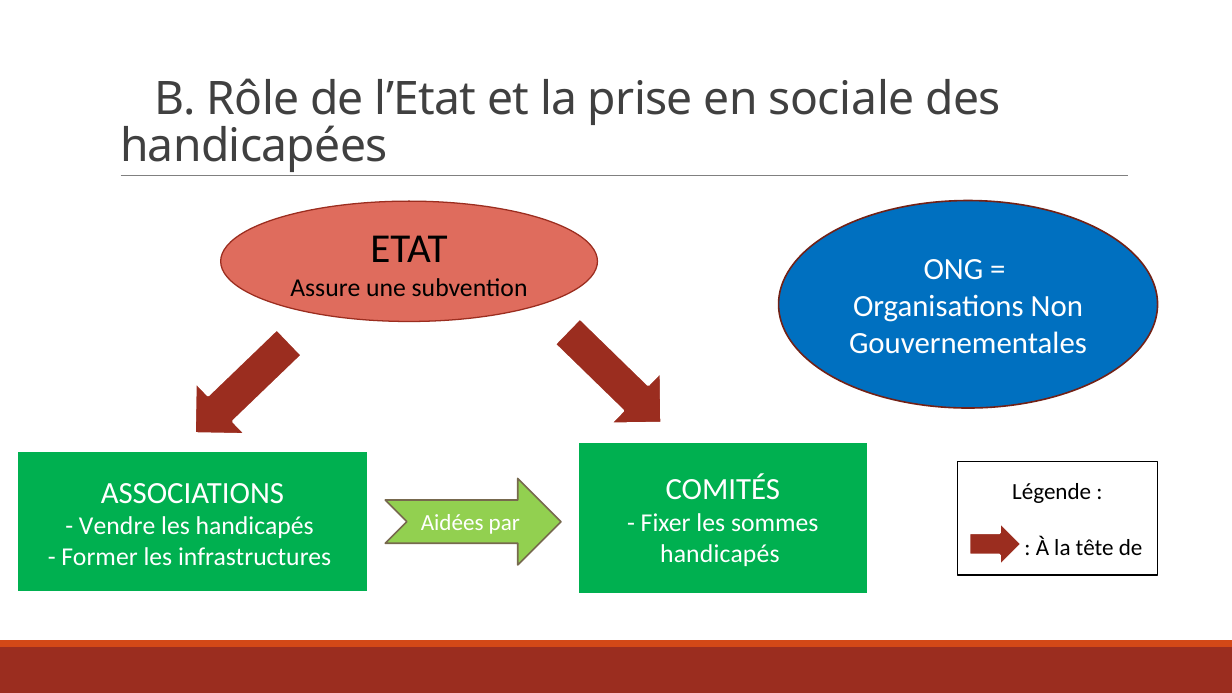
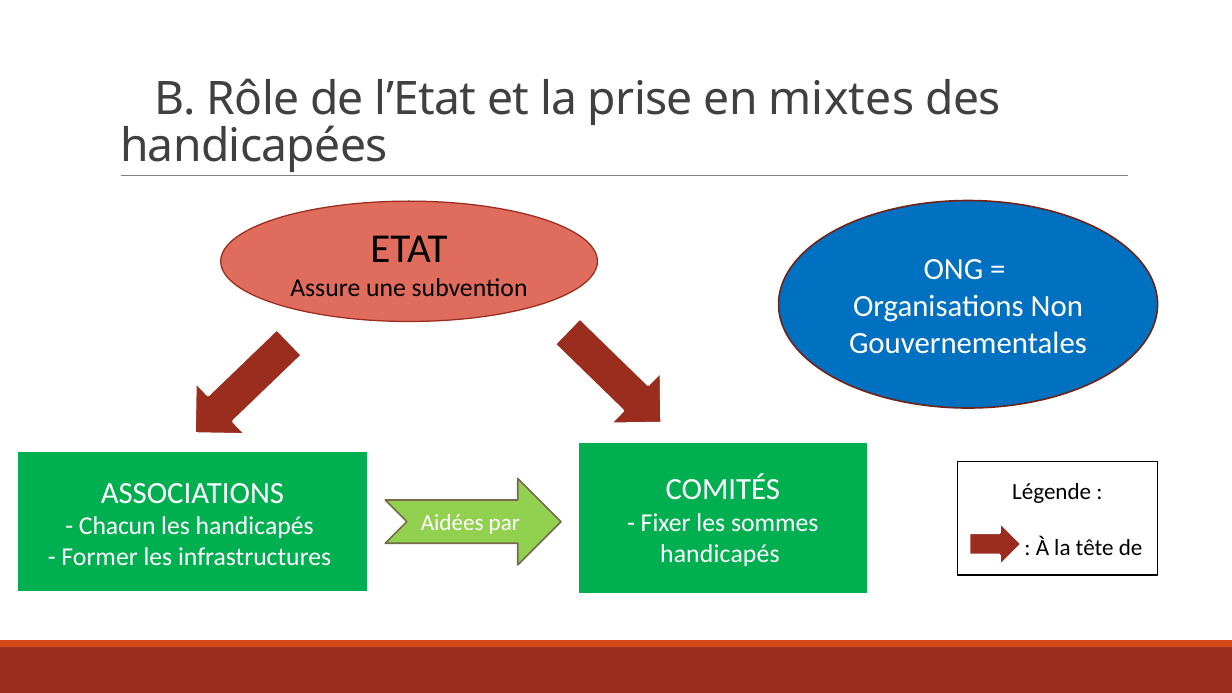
sociale: sociale -> mixtes
Vendre: Vendre -> Chacun
